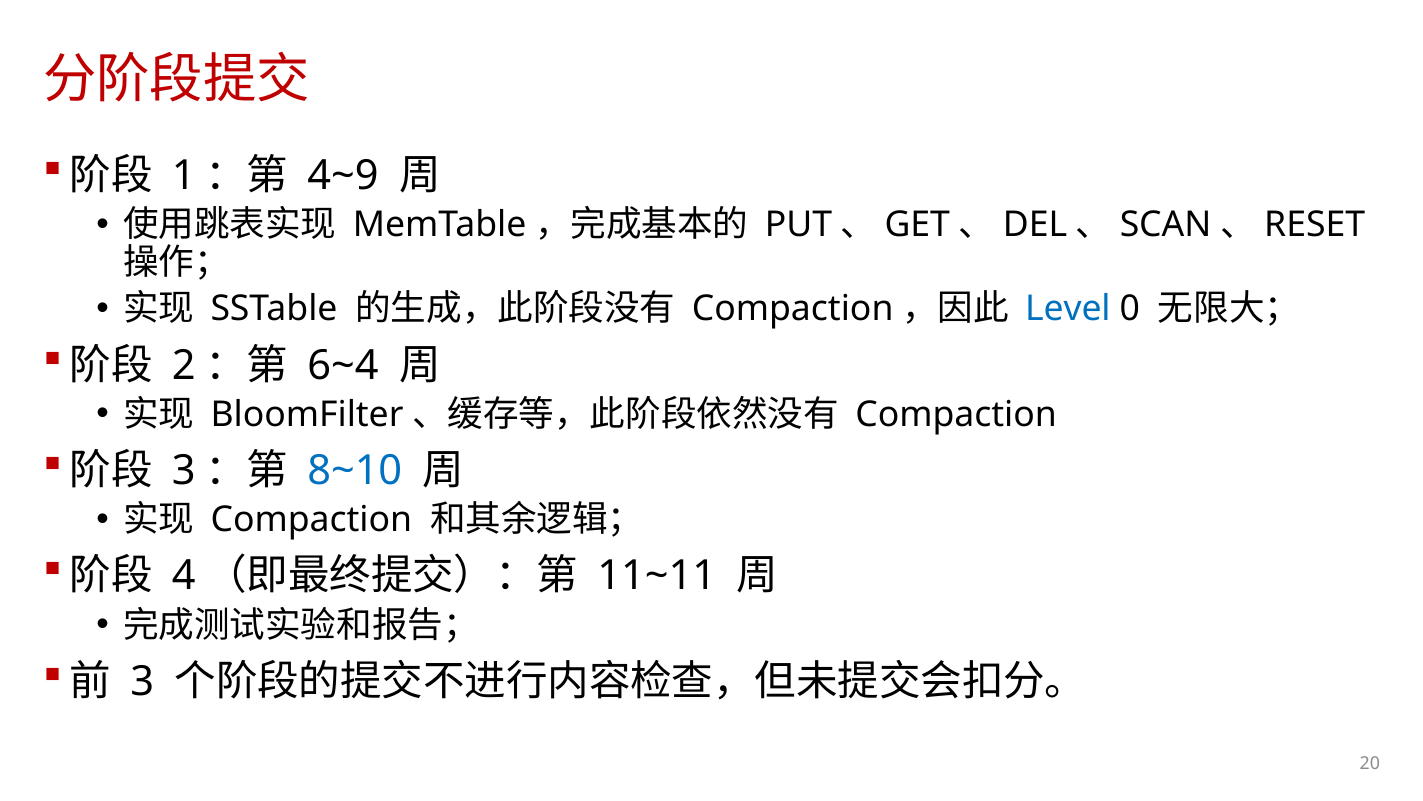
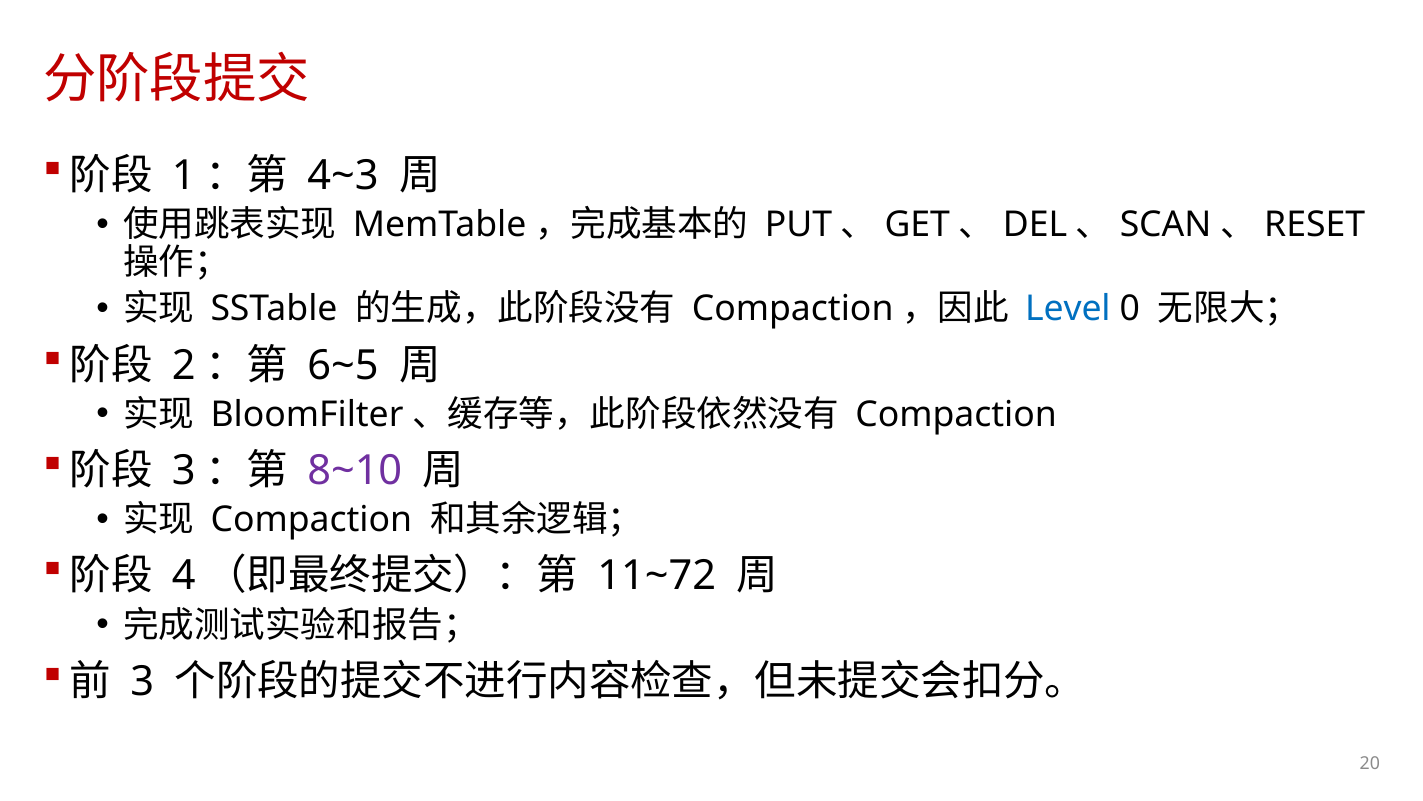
4~9: 4~9 -> 4~3
6~4: 6~4 -> 6~5
8~10 colour: blue -> purple
11~11: 11~11 -> 11~72
